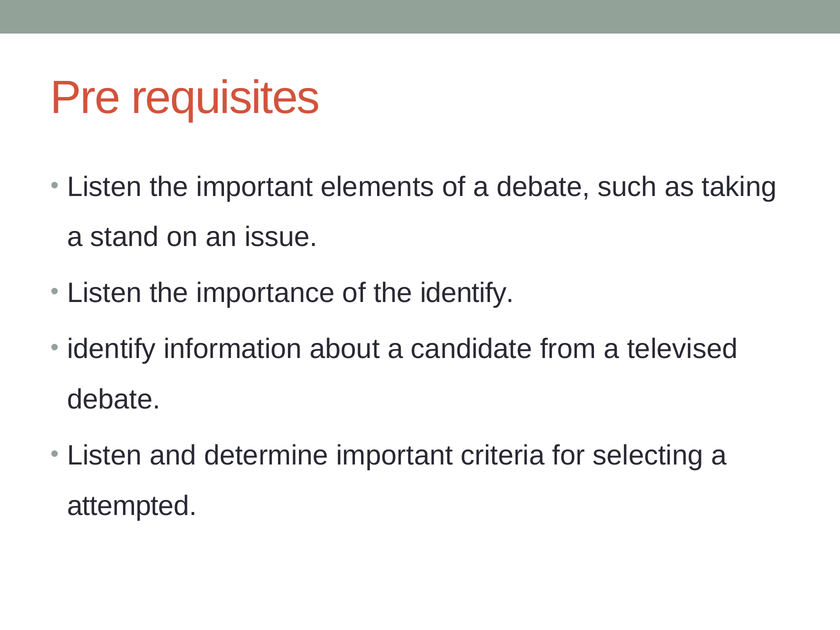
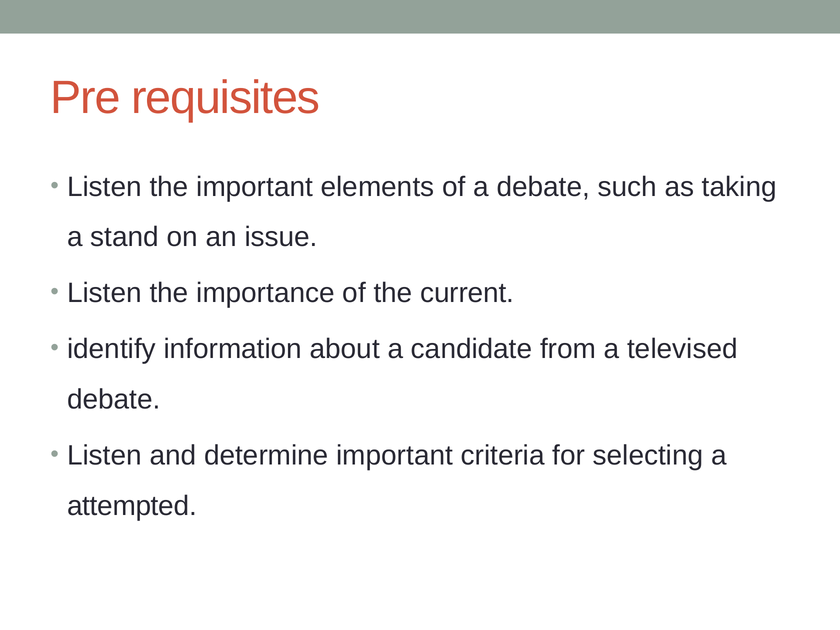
the identify: identify -> current
